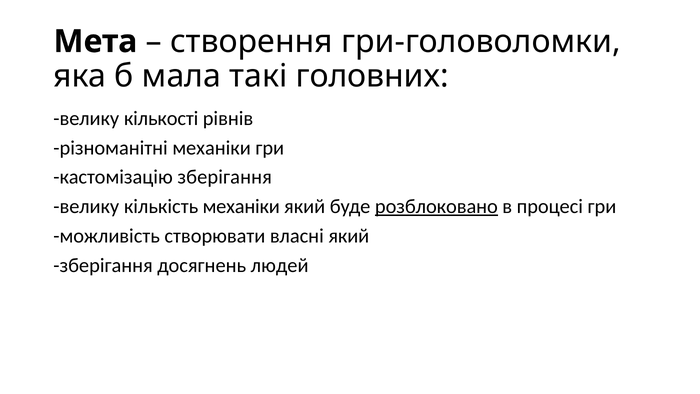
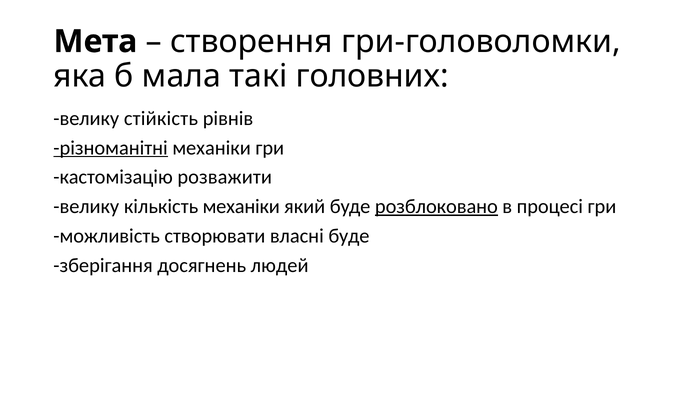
кількості: кількості -> стійкість
різноманітні underline: none -> present
кастомізацію зберігання: зберігання -> розважити
власні який: який -> буде
